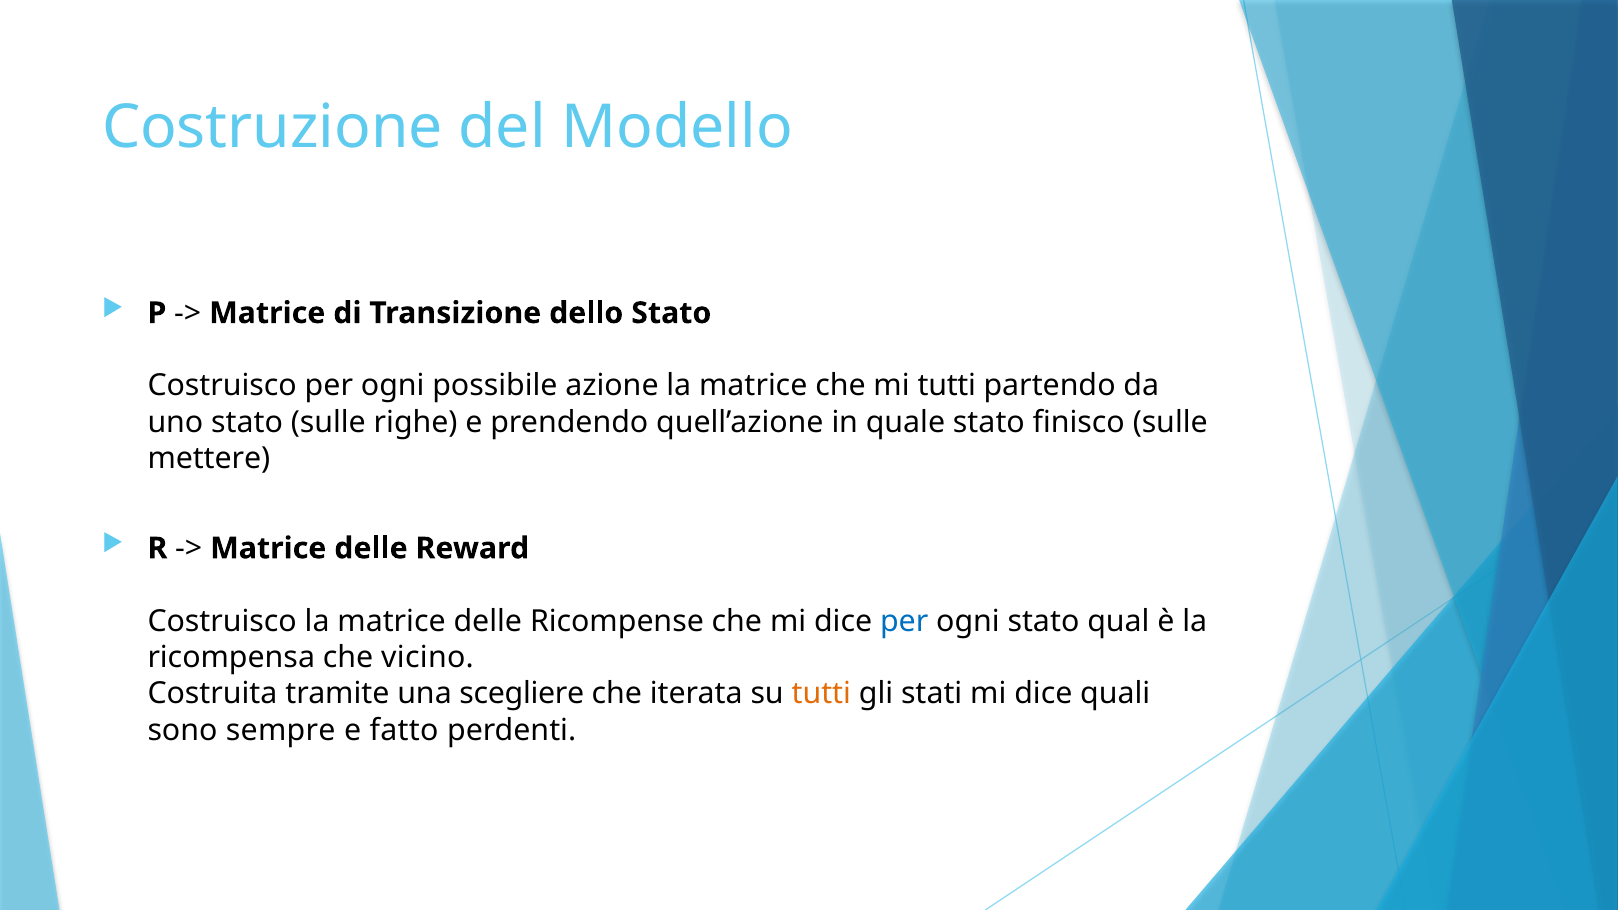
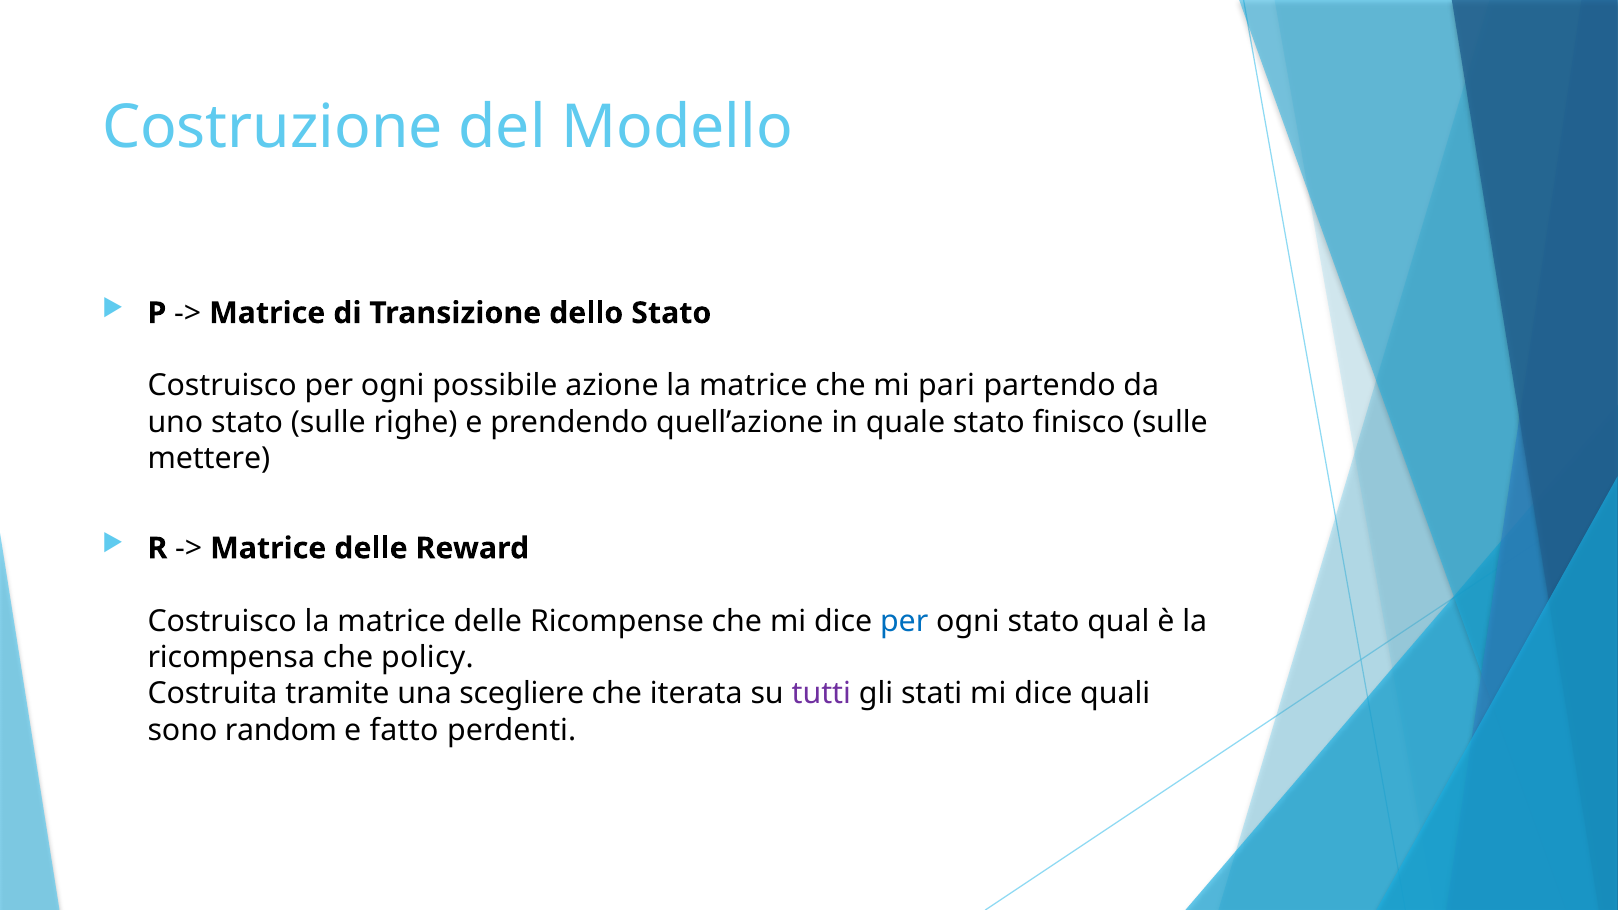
mi tutti: tutti -> pari
vicino: vicino -> policy
tutti at (821, 694) colour: orange -> purple
sempre: sempre -> random
